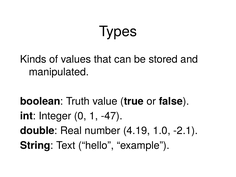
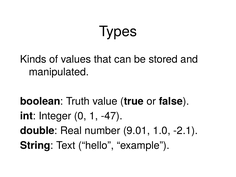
4.19: 4.19 -> 9.01
